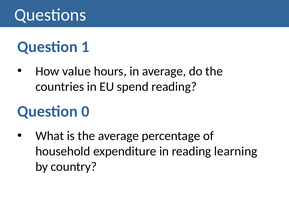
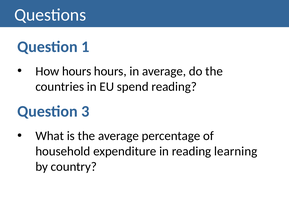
How value: value -> hours
0: 0 -> 3
